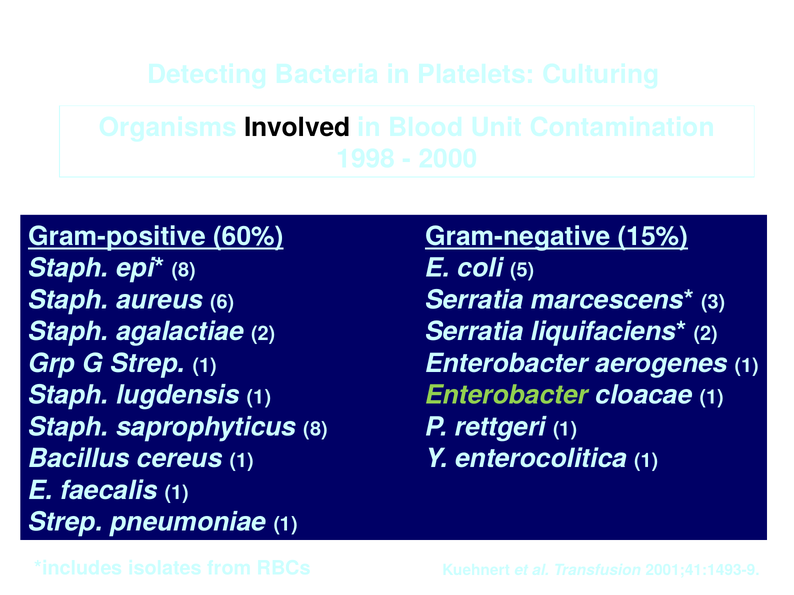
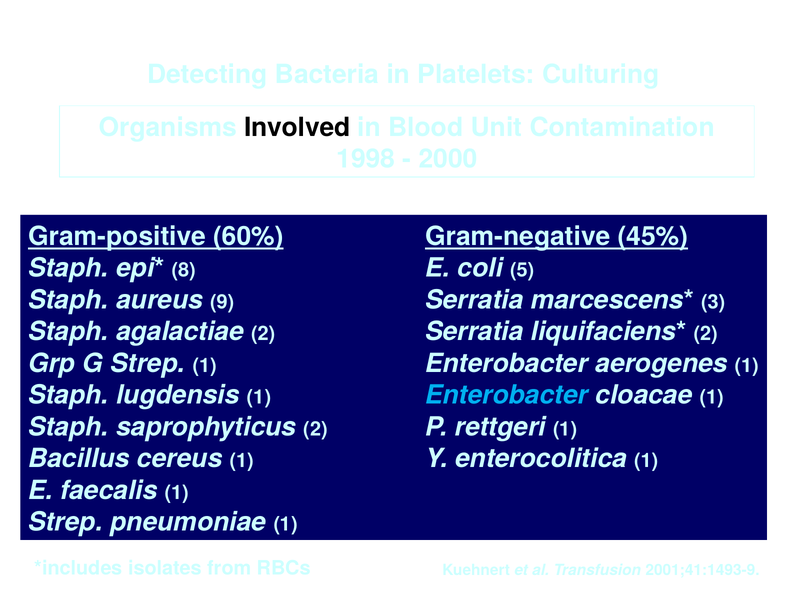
15%: 15% -> 45%
6: 6 -> 9
Enterobacter at (507, 395) colour: light green -> light blue
saprophyticus 8: 8 -> 2
